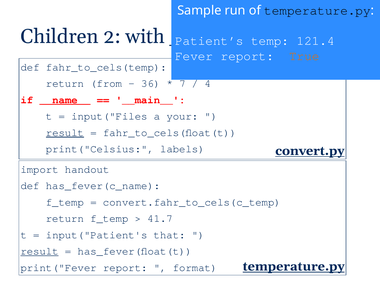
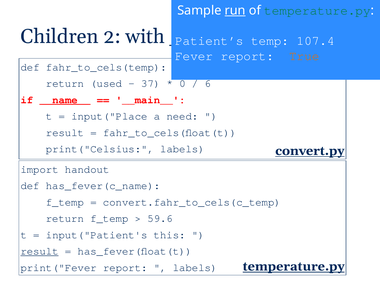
run underline: none -> present
temperature.py at (317, 10) colour: black -> green
121.4: 121.4 -> 107.4
from: from -> used
36: 36 -> 37
7: 7 -> 0
4: 4 -> 6
input("Files: input("Files -> input("Place
your: your -> need
result at (65, 133) underline: present -> none
41.7: 41.7 -> 59.6
that: that -> this
format at (195, 268): format -> labels
